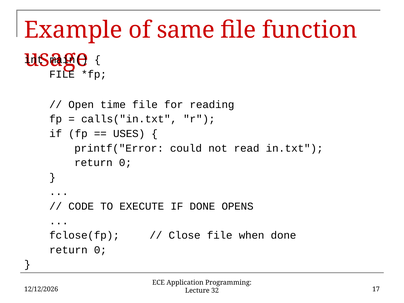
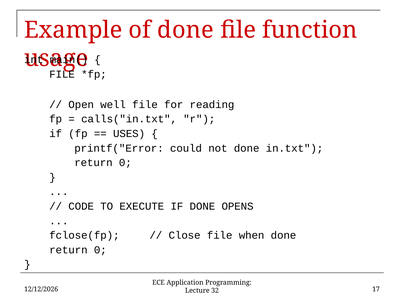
of same: same -> done
time: time -> well
not read: read -> done
